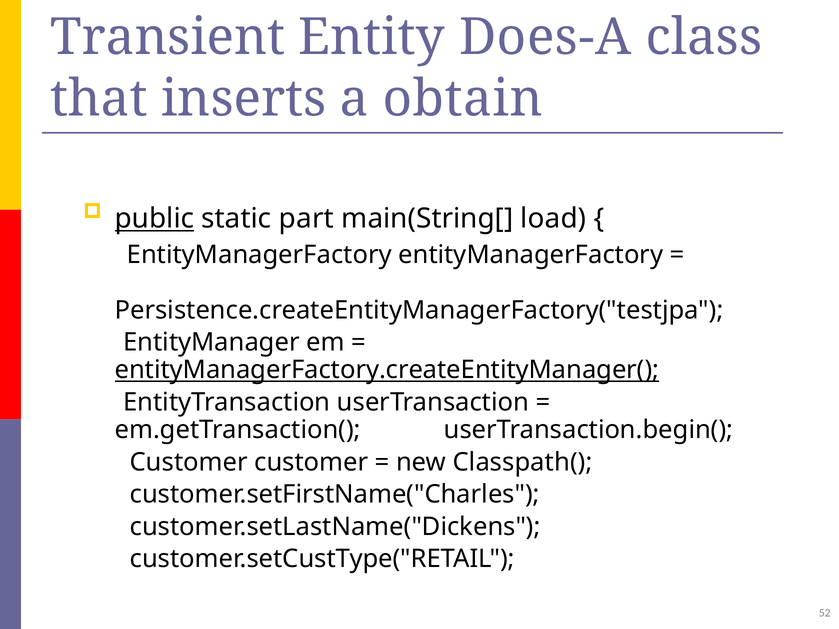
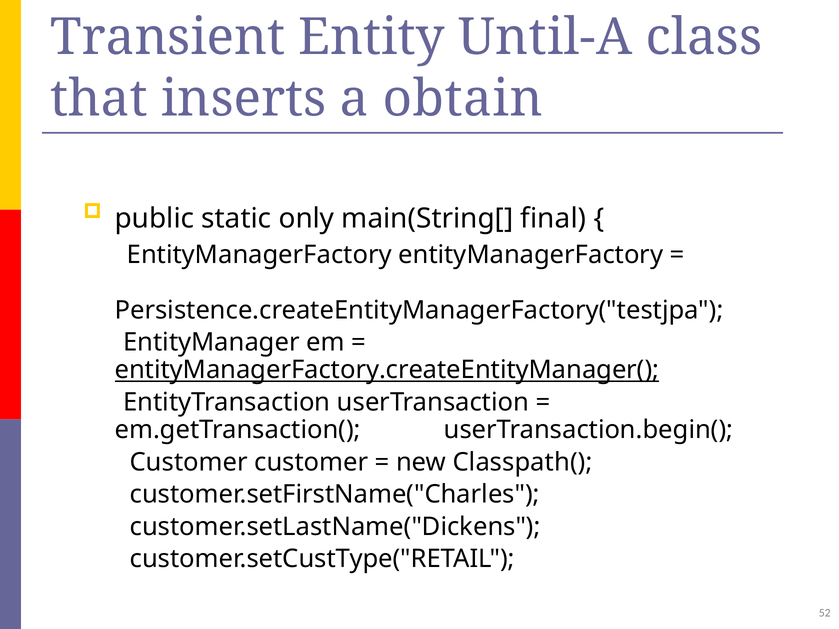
Does-A: Does-A -> Until-A
public underline: present -> none
part: part -> only
load: load -> final
